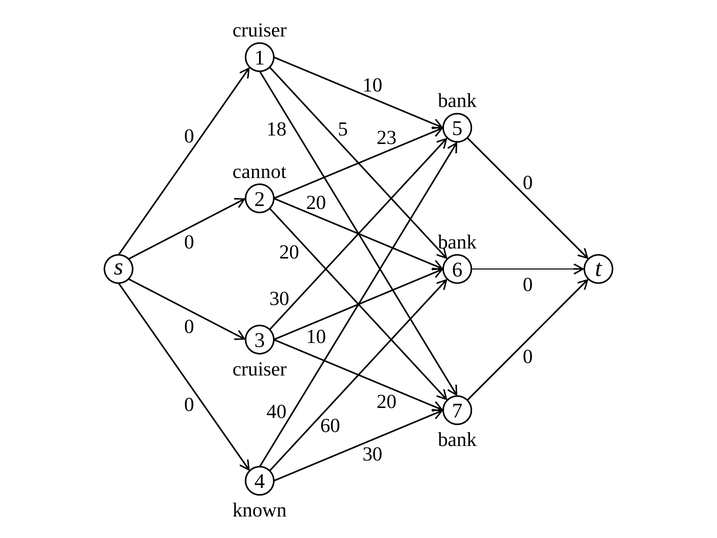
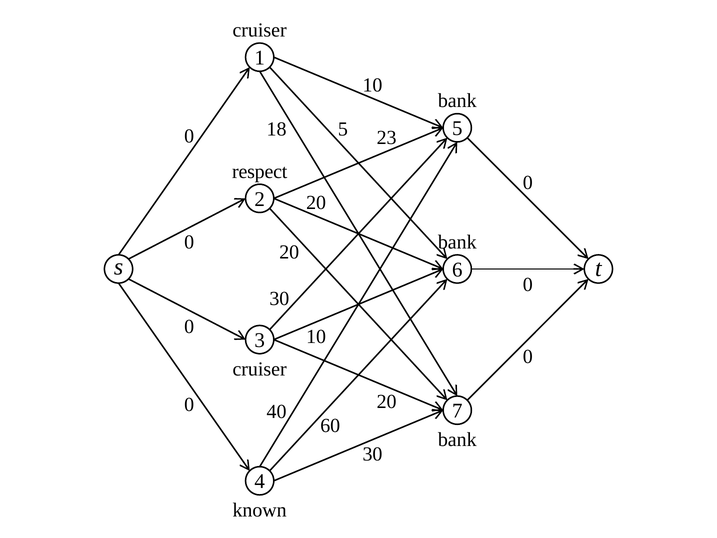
cannot: cannot -> respect
